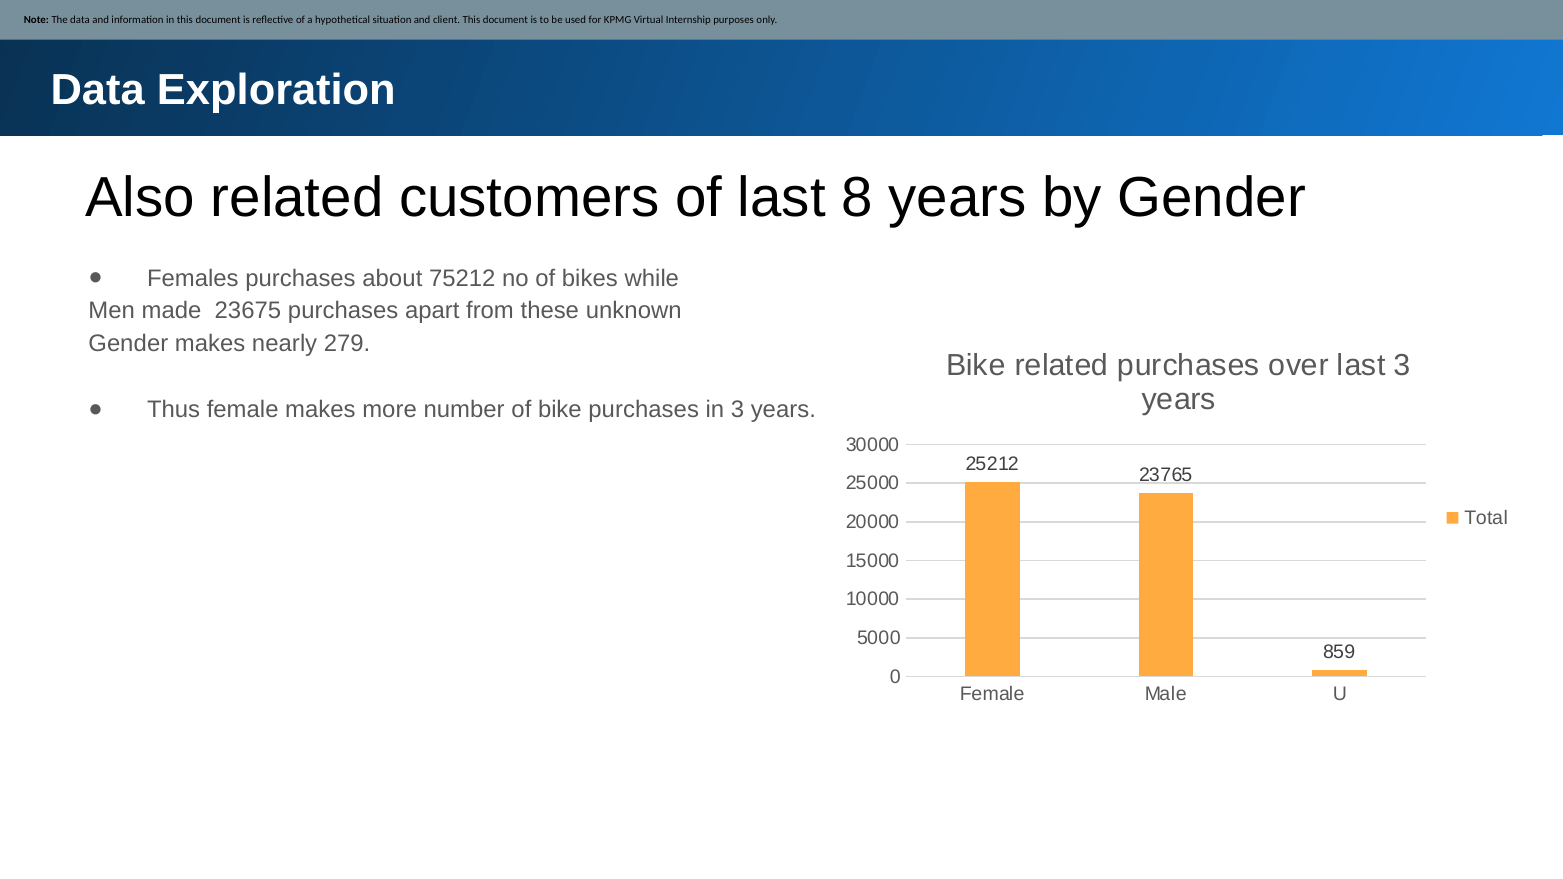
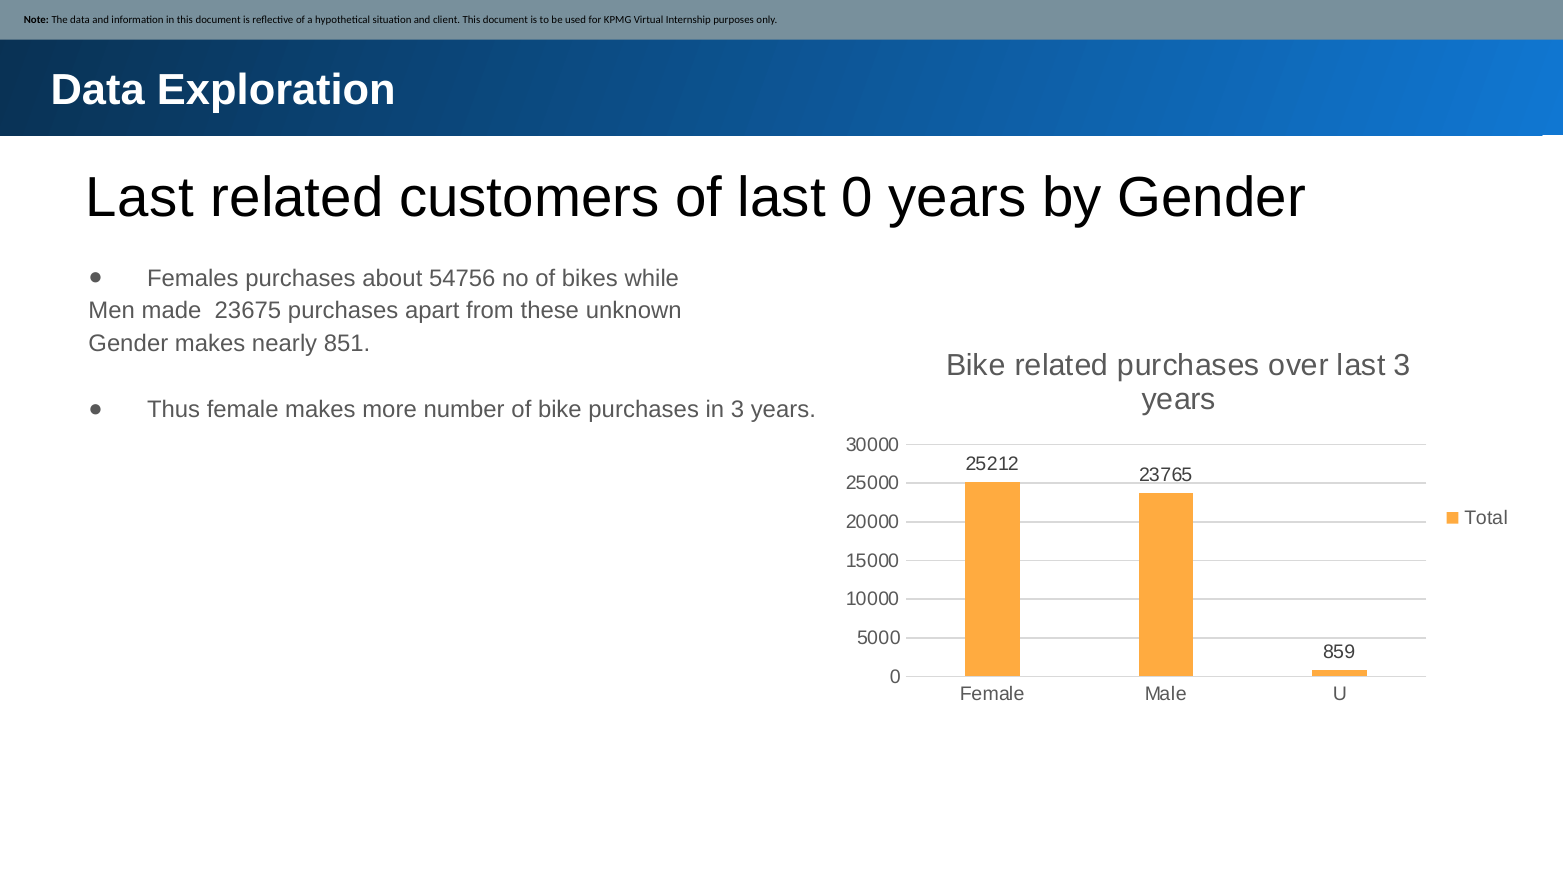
Also at (140, 198): Also -> Last
last 8: 8 -> 0
75212: 75212 -> 54756
279: 279 -> 851
